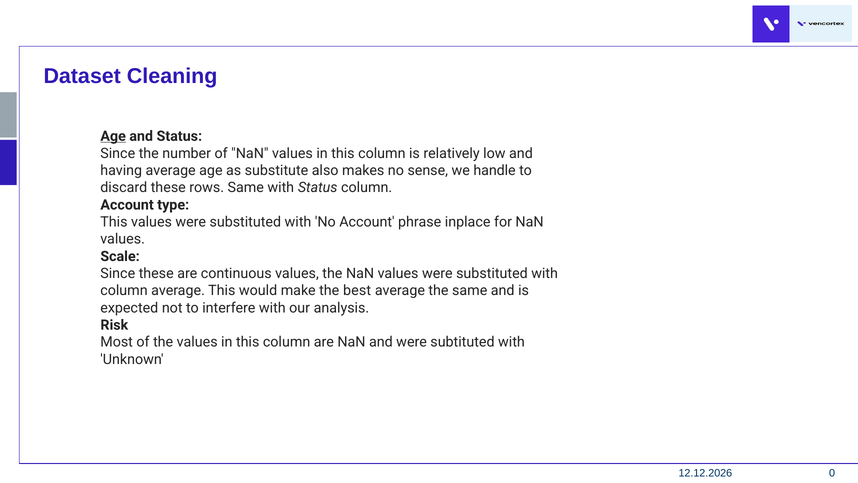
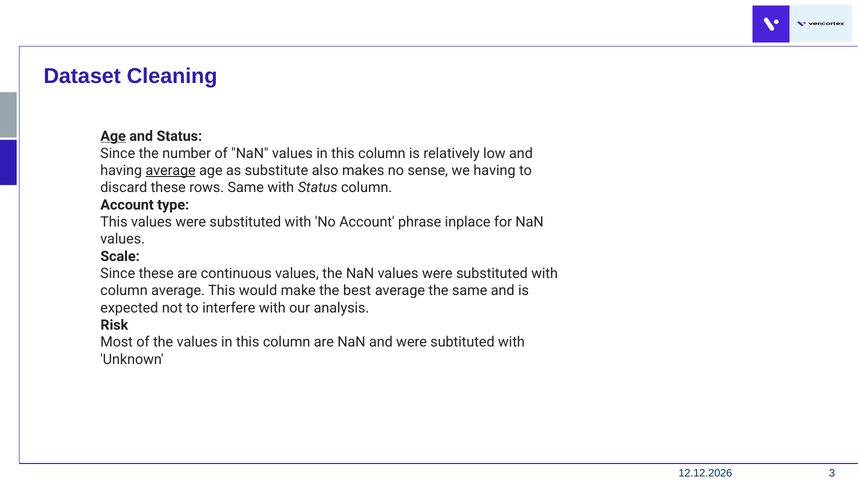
average at (171, 170) underline: none -> present
we handle: handle -> having
0: 0 -> 3
